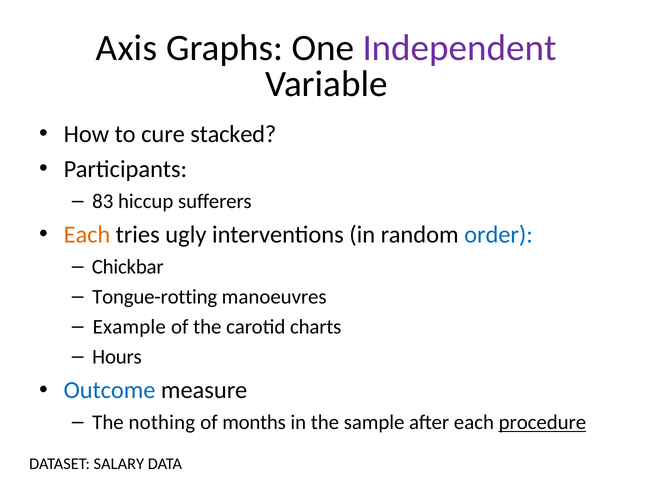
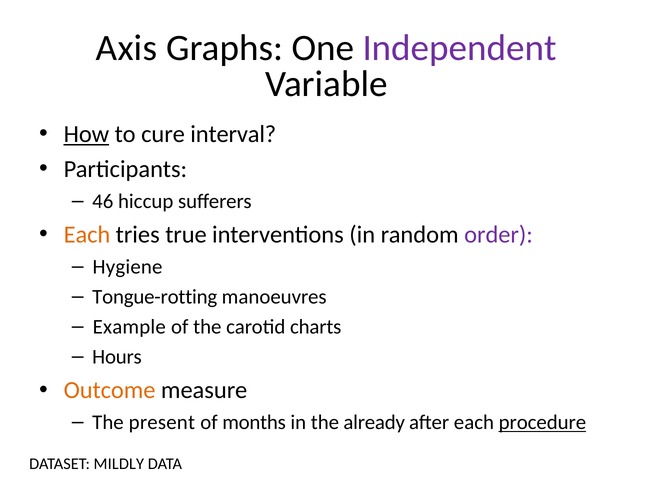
How underline: none -> present
stacked: stacked -> interval
83: 83 -> 46
ugly: ugly -> true
order colour: blue -> purple
Chickbar: Chickbar -> Hygiene
Outcome colour: blue -> orange
nothing: nothing -> present
sample: sample -> already
SALARY: SALARY -> MILDLY
